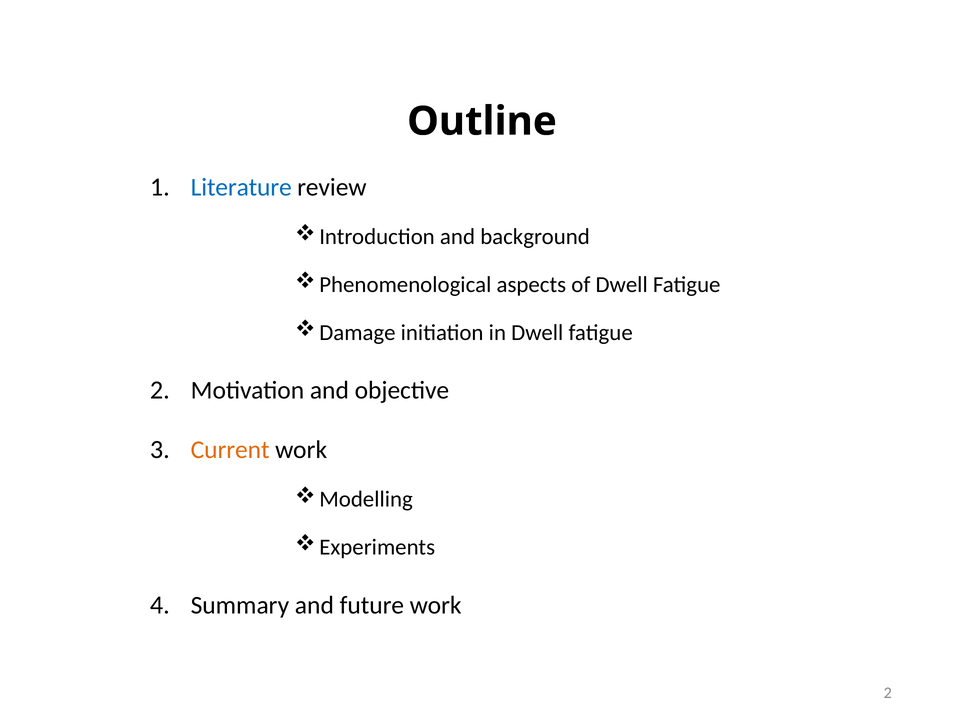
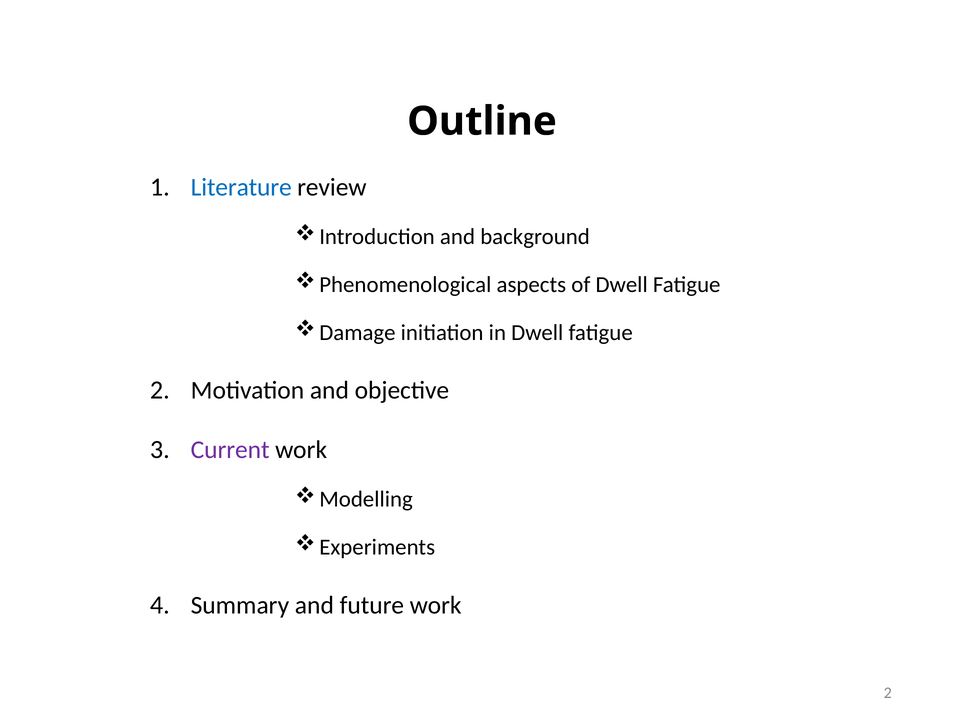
Current colour: orange -> purple
